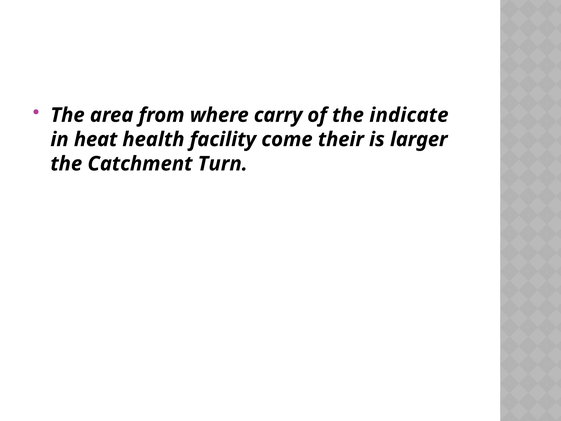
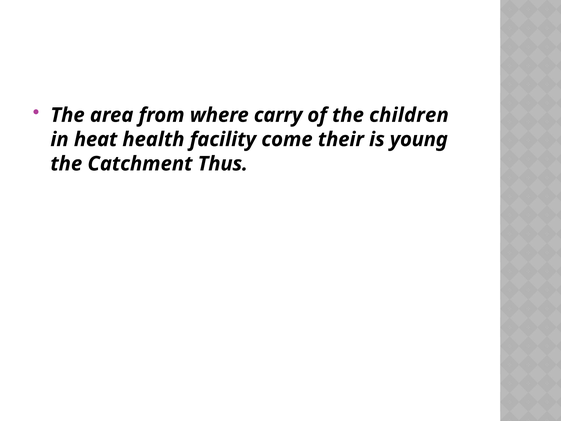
indicate: indicate -> children
larger: larger -> young
Turn: Turn -> Thus
